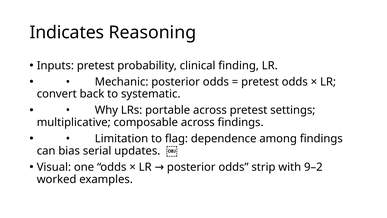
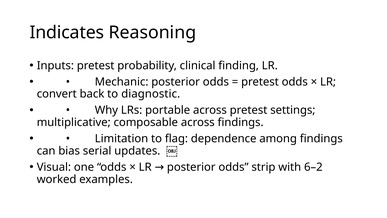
systematic: systematic -> diagnostic
9–2: 9–2 -> 6–2
